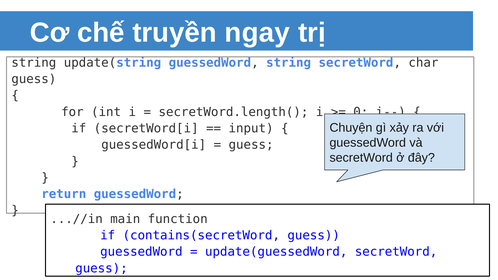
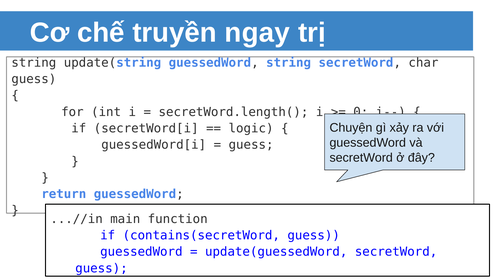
input: input -> logic
